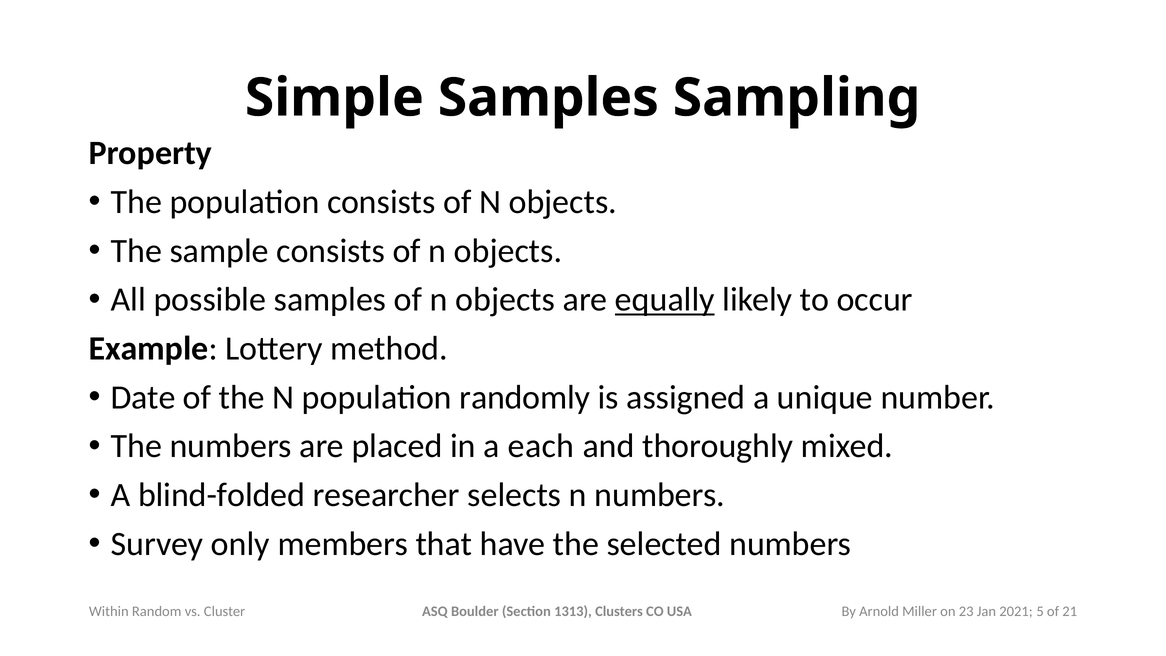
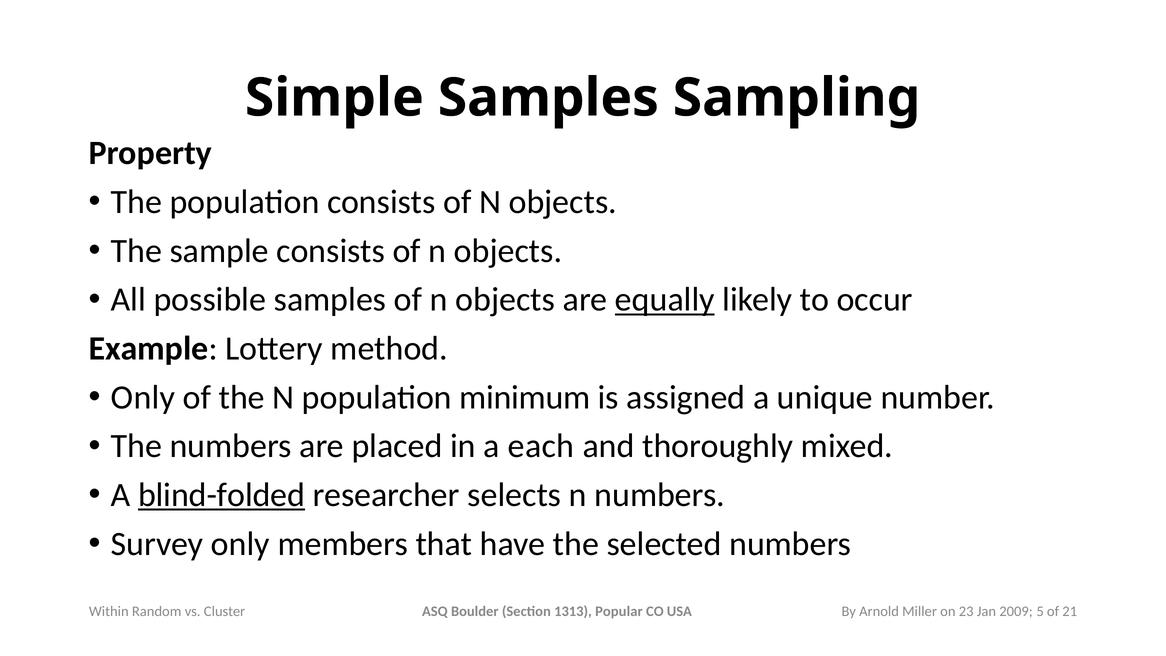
Date at (143, 397): Date -> Only
randomly: randomly -> minimum
blind-folded underline: none -> present
Clusters: Clusters -> Popular
2021: 2021 -> 2009
